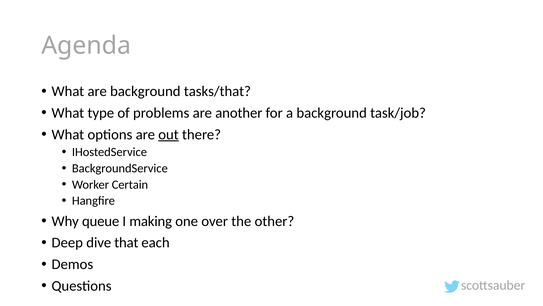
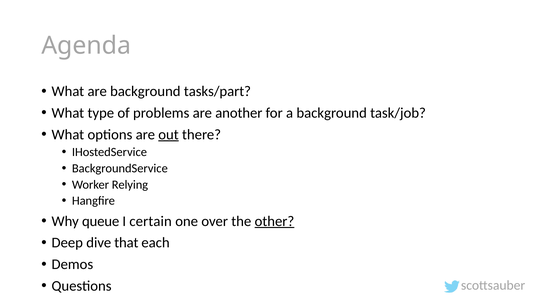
tasks/that: tasks/that -> tasks/part
Certain: Certain -> Relying
making: making -> certain
other underline: none -> present
